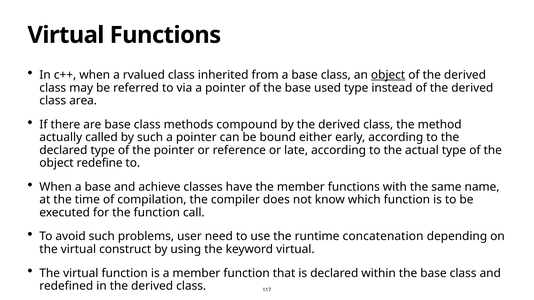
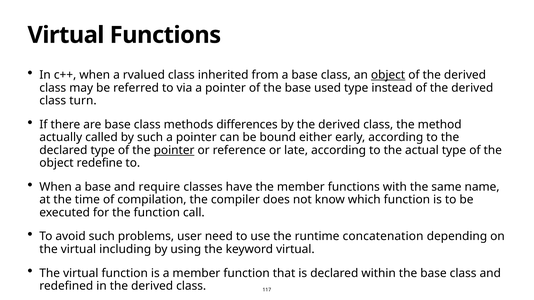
area: area -> turn
compound: compound -> differences
pointer at (174, 150) underline: none -> present
achieve: achieve -> require
construct: construct -> including
